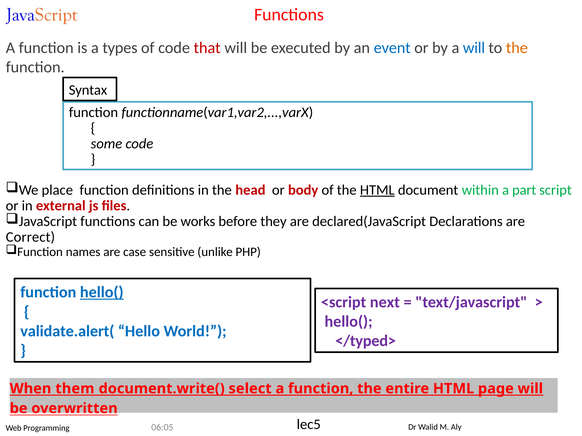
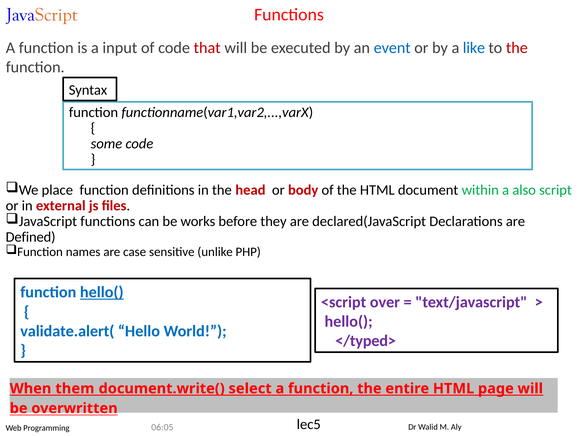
types: types -> input
a will: will -> like
the at (517, 48) colour: orange -> red
HTML at (377, 190) underline: present -> none
part: part -> also
Correct: Correct -> Defined
next: next -> over
